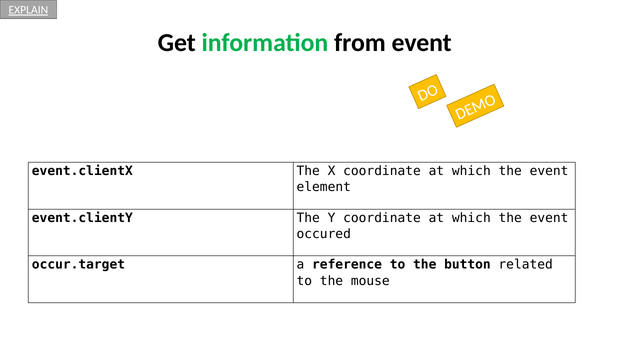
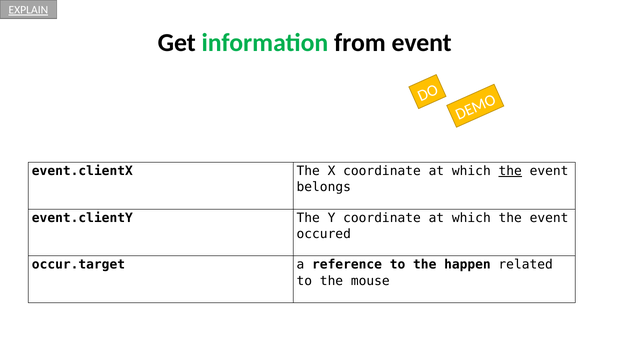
the at (510, 171) underline: none -> present
element: element -> belongs
button: button -> happen
